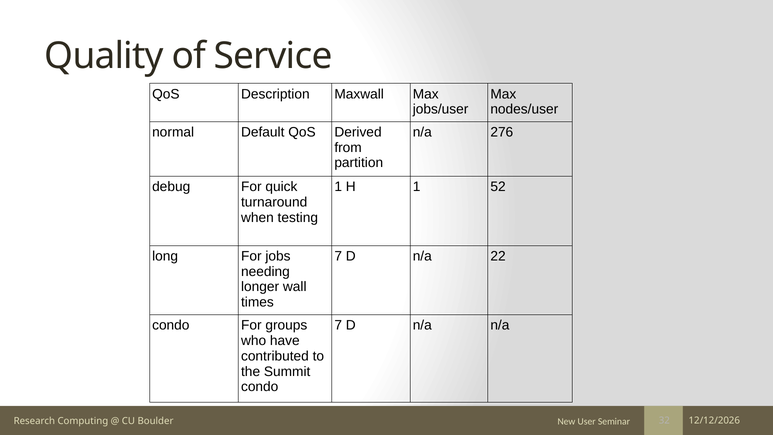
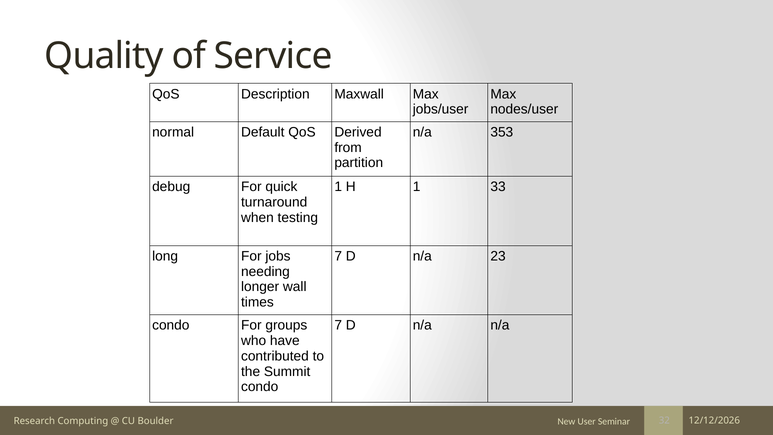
276: 276 -> 353
52: 52 -> 33
22: 22 -> 23
